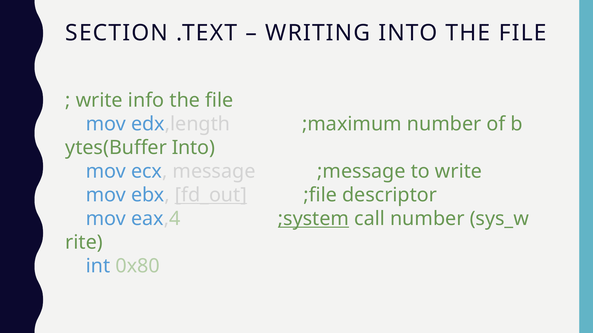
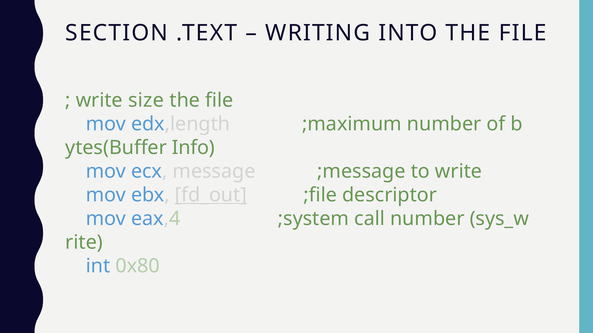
info: info -> size
Into at (193, 148): Into -> Info
;system underline: present -> none
